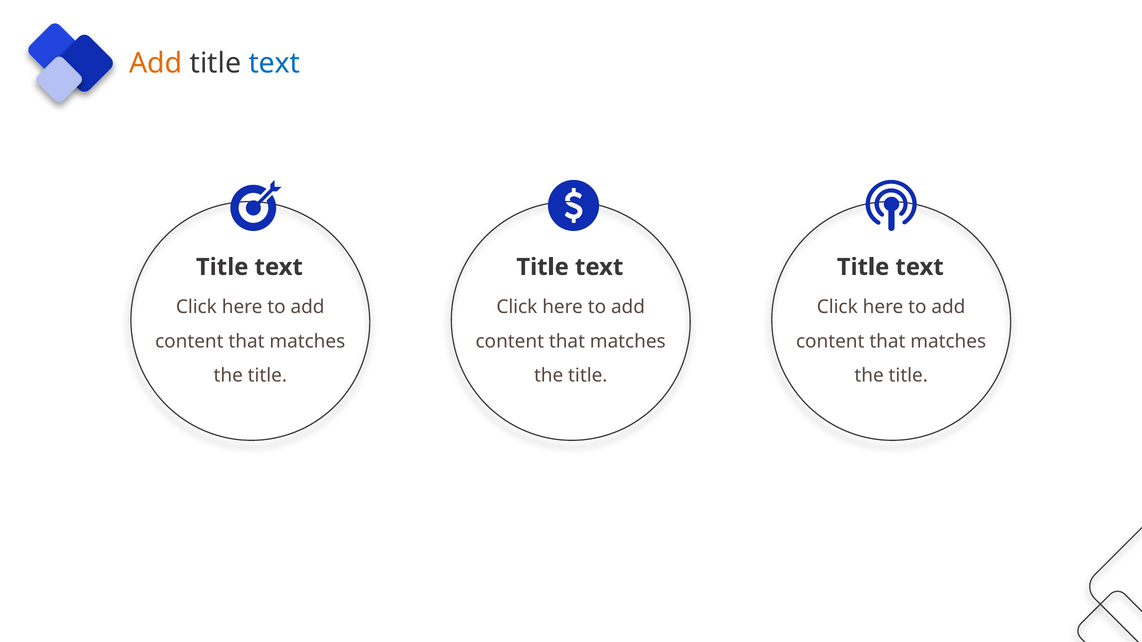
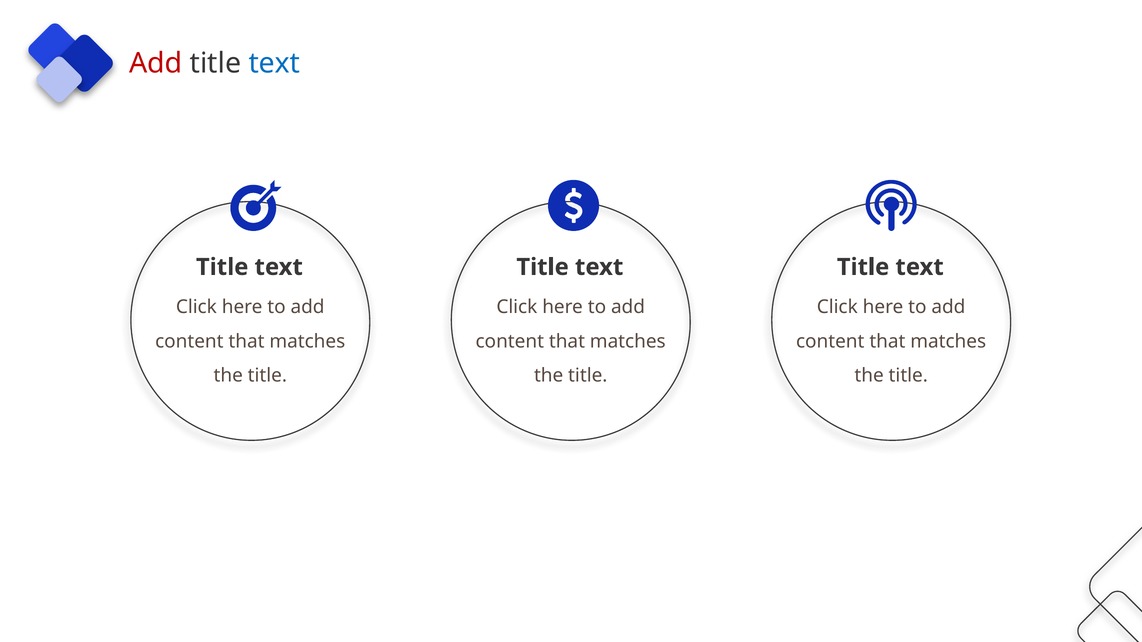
Add at (156, 64) colour: orange -> red
